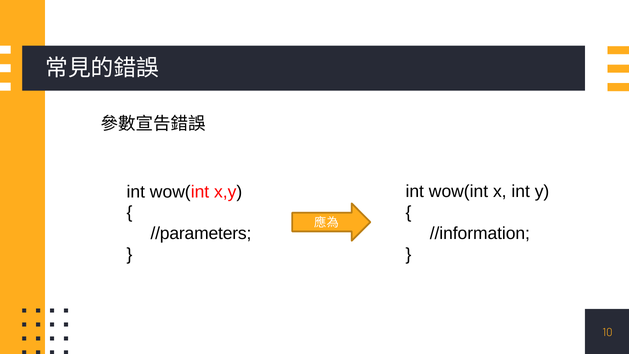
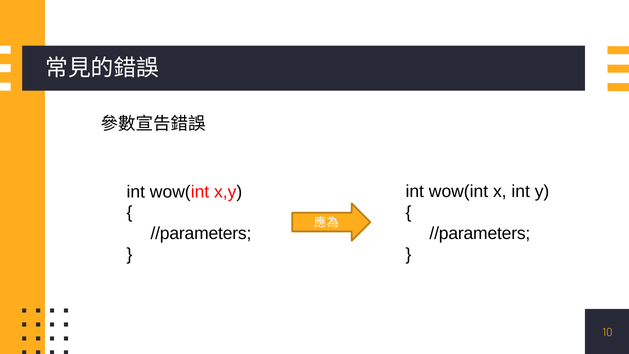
//information at (480, 233): //information -> //parameters
